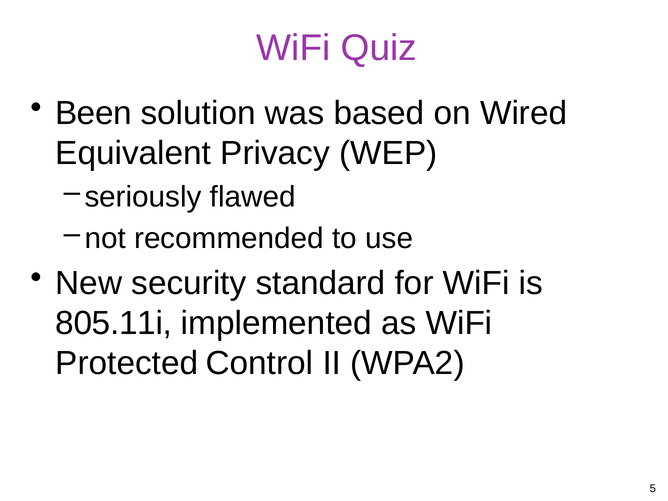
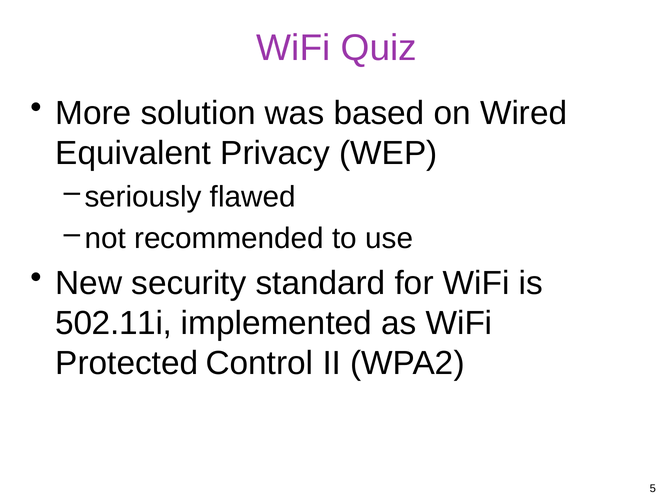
Been: Been -> More
805.11i: 805.11i -> 502.11i
